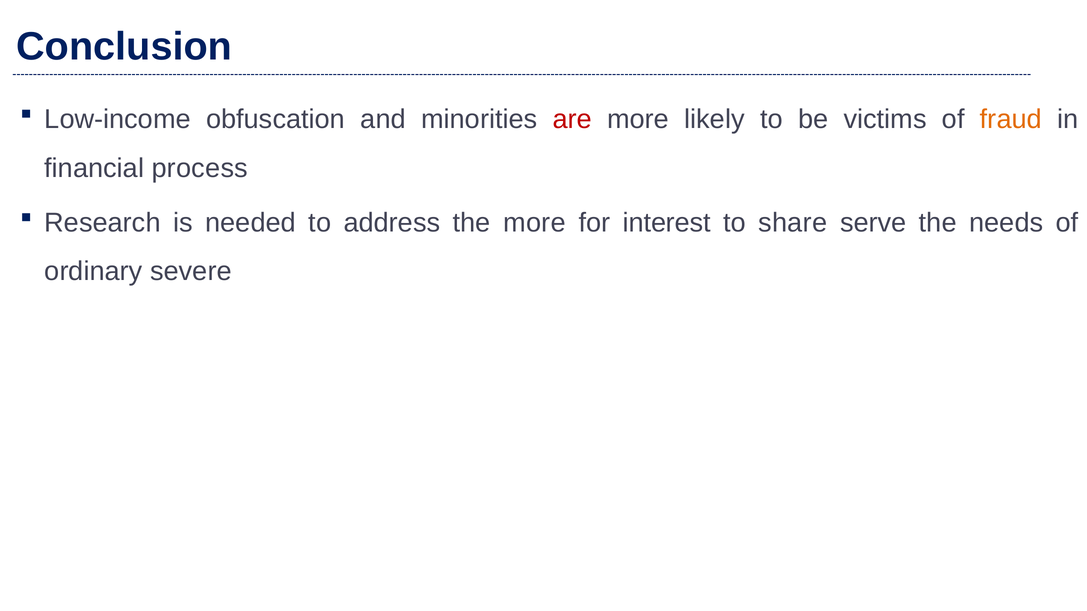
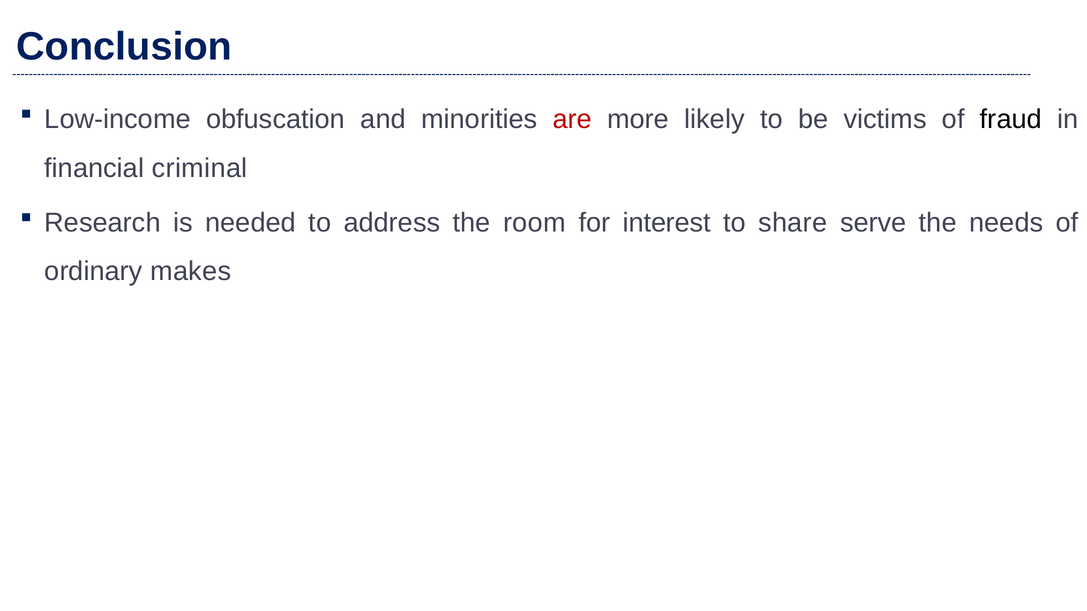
fraud colour: orange -> black
process: process -> criminal
the more: more -> room
severe: severe -> makes
